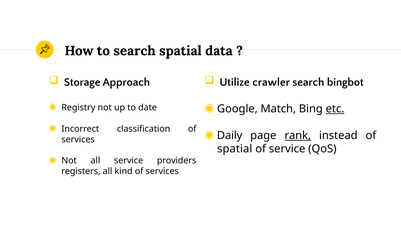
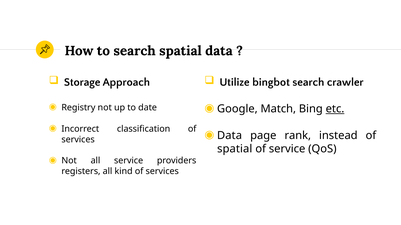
crawler: crawler -> bingbot
bingbot: bingbot -> crawler
Daily at (230, 136): Daily -> Data
rank underline: present -> none
